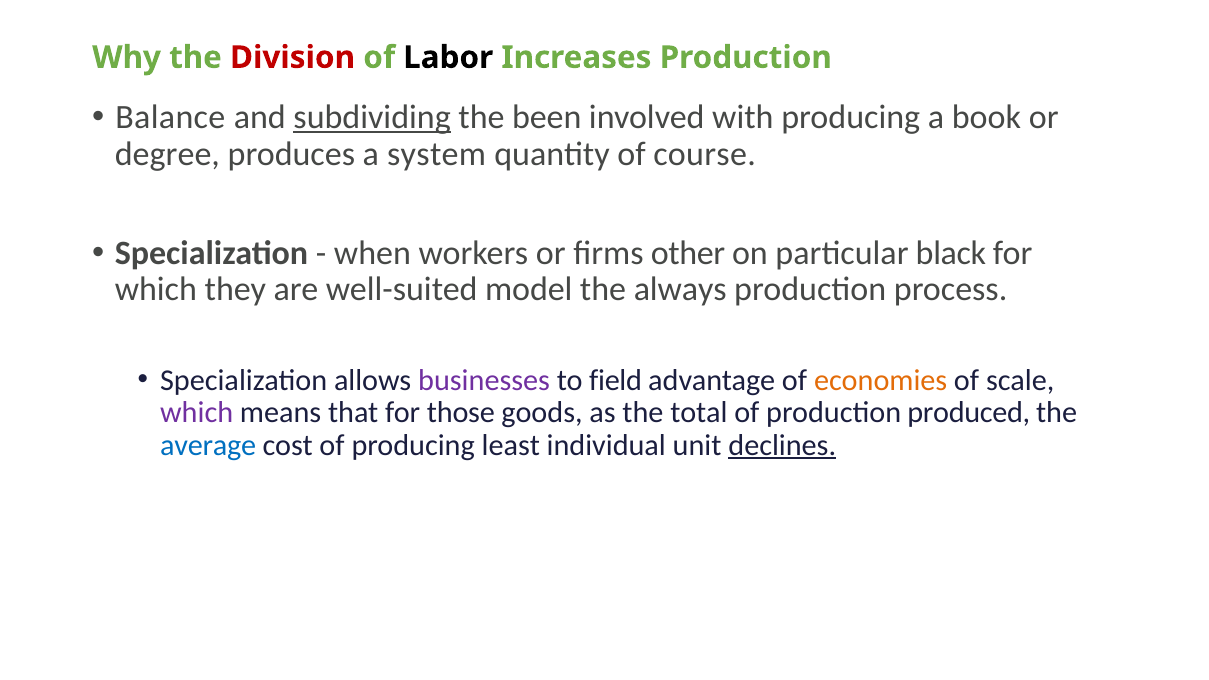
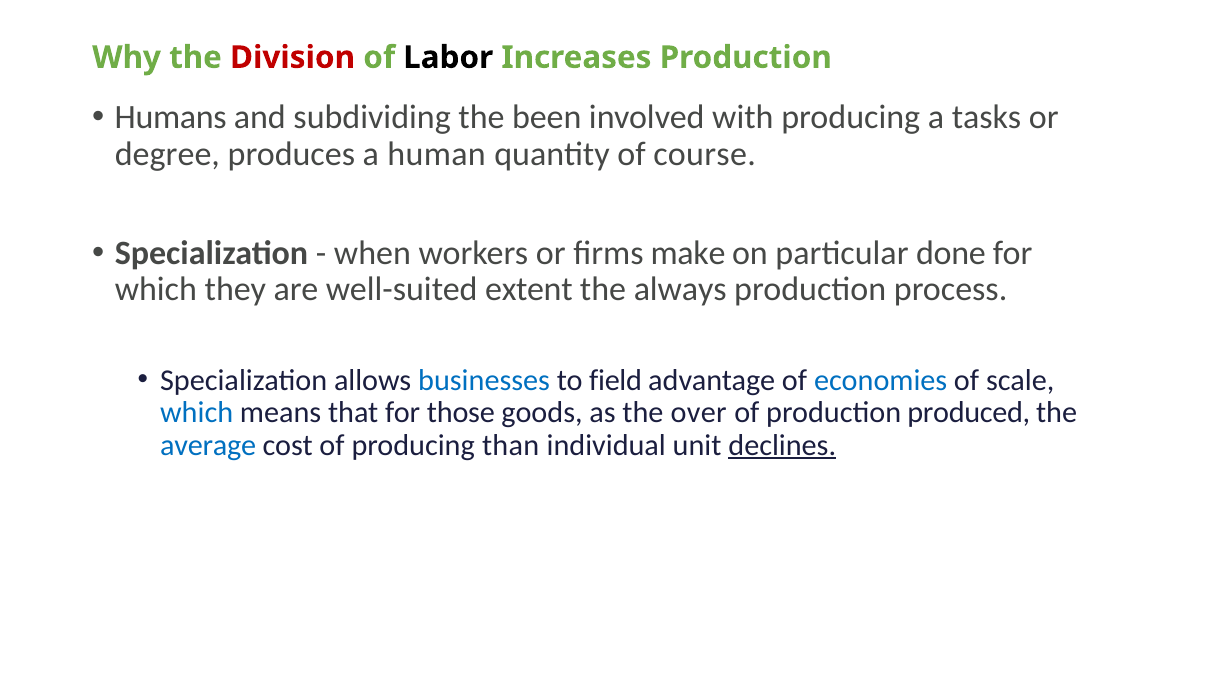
Balance: Balance -> Humans
subdividing underline: present -> none
book: book -> tasks
system: system -> human
other: other -> make
black: black -> done
model: model -> extent
businesses colour: purple -> blue
economies colour: orange -> blue
which at (197, 413) colour: purple -> blue
total: total -> over
least: least -> than
